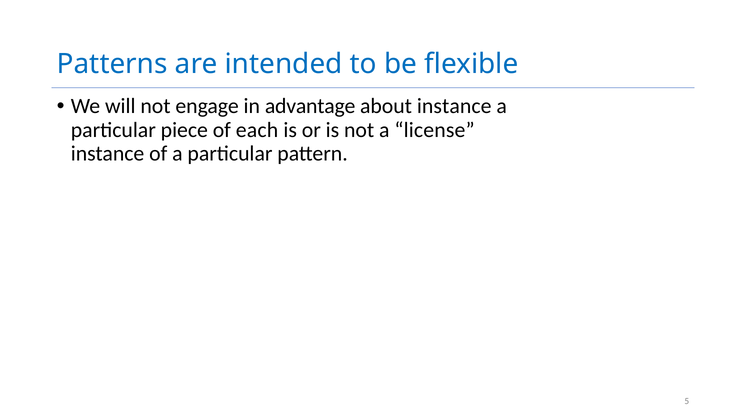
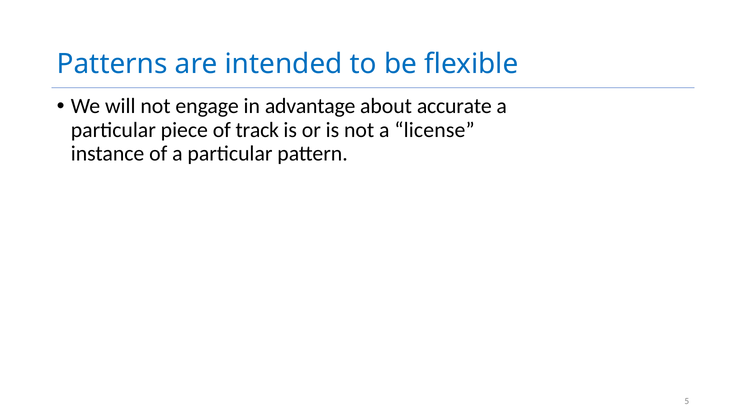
about instance: instance -> accurate
each: each -> track
